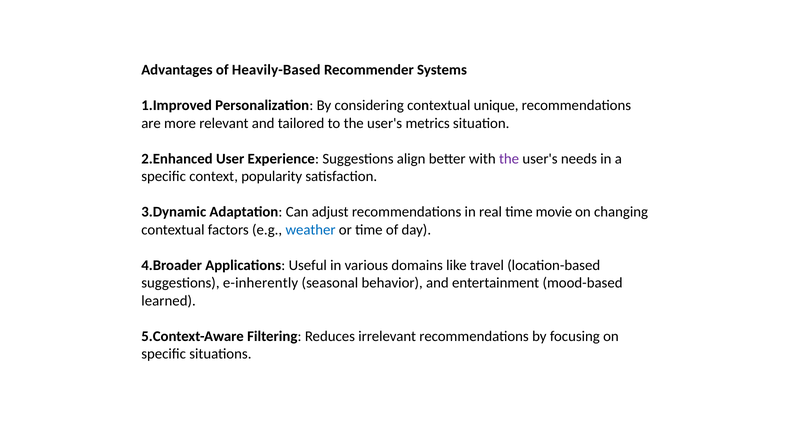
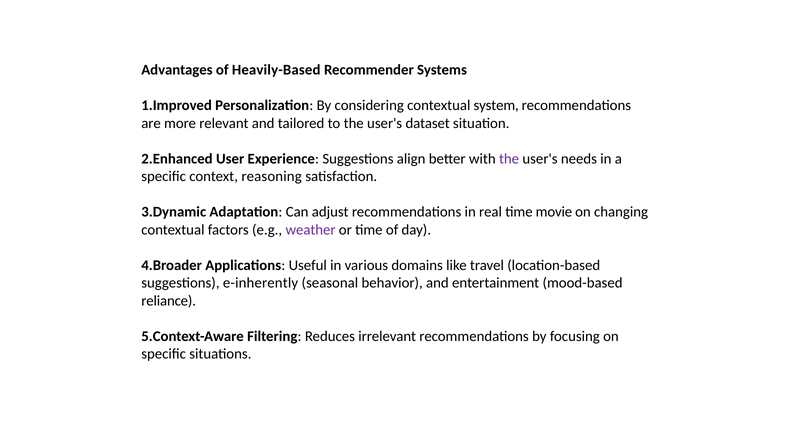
unique: unique -> system
metrics: metrics -> dataset
popularity: popularity -> reasoning
weather colour: blue -> purple
learned: learned -> reliance
